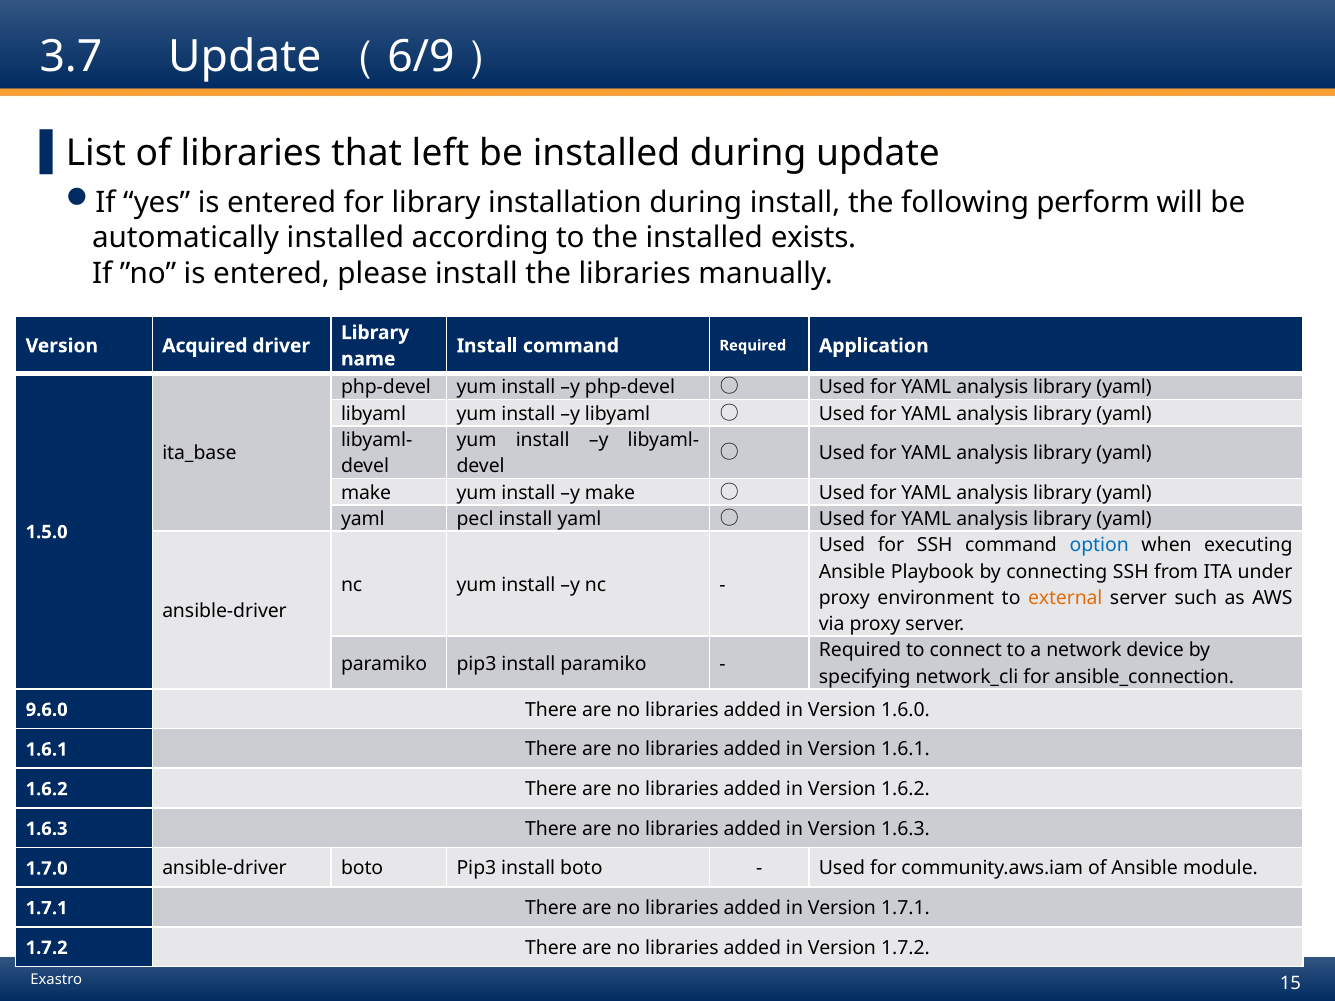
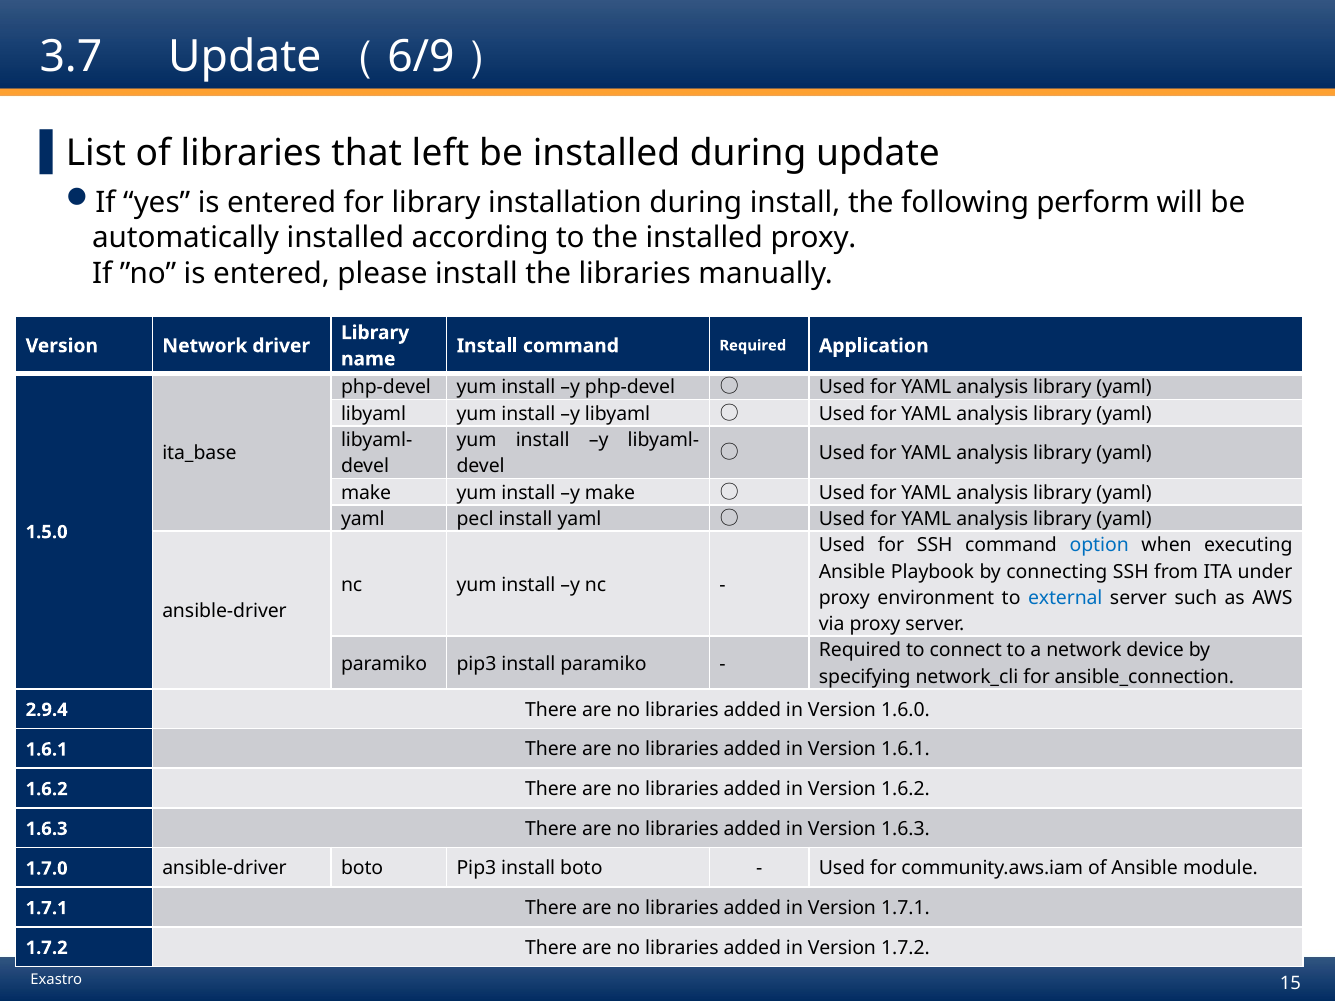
installed exists: exists -> proxy
Version Acquired: Acquired -> Network
external colour: orange -> blue
9.6.0: 9.6.0 -> 2.9.4
